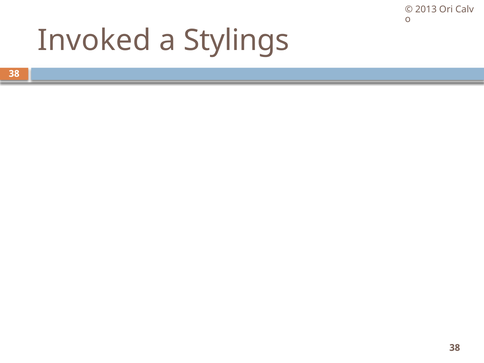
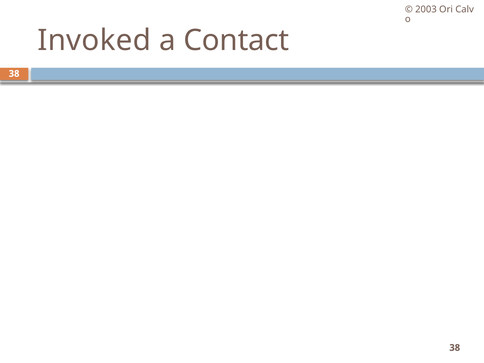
2013: 2013 -> 2003
Stylings: Stylings -> Contact
